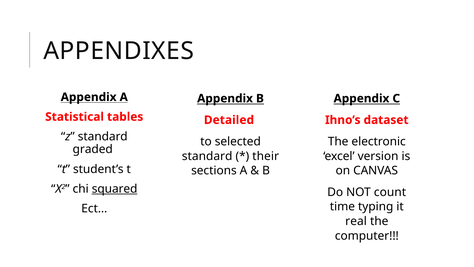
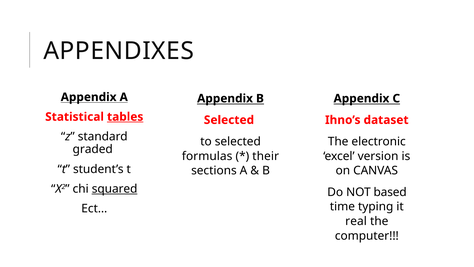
tables underline: none -> present
Detailed at (229, 120): Detailed -> Selected
standard at (207, 156): standard -> formulas
count: count -> based
